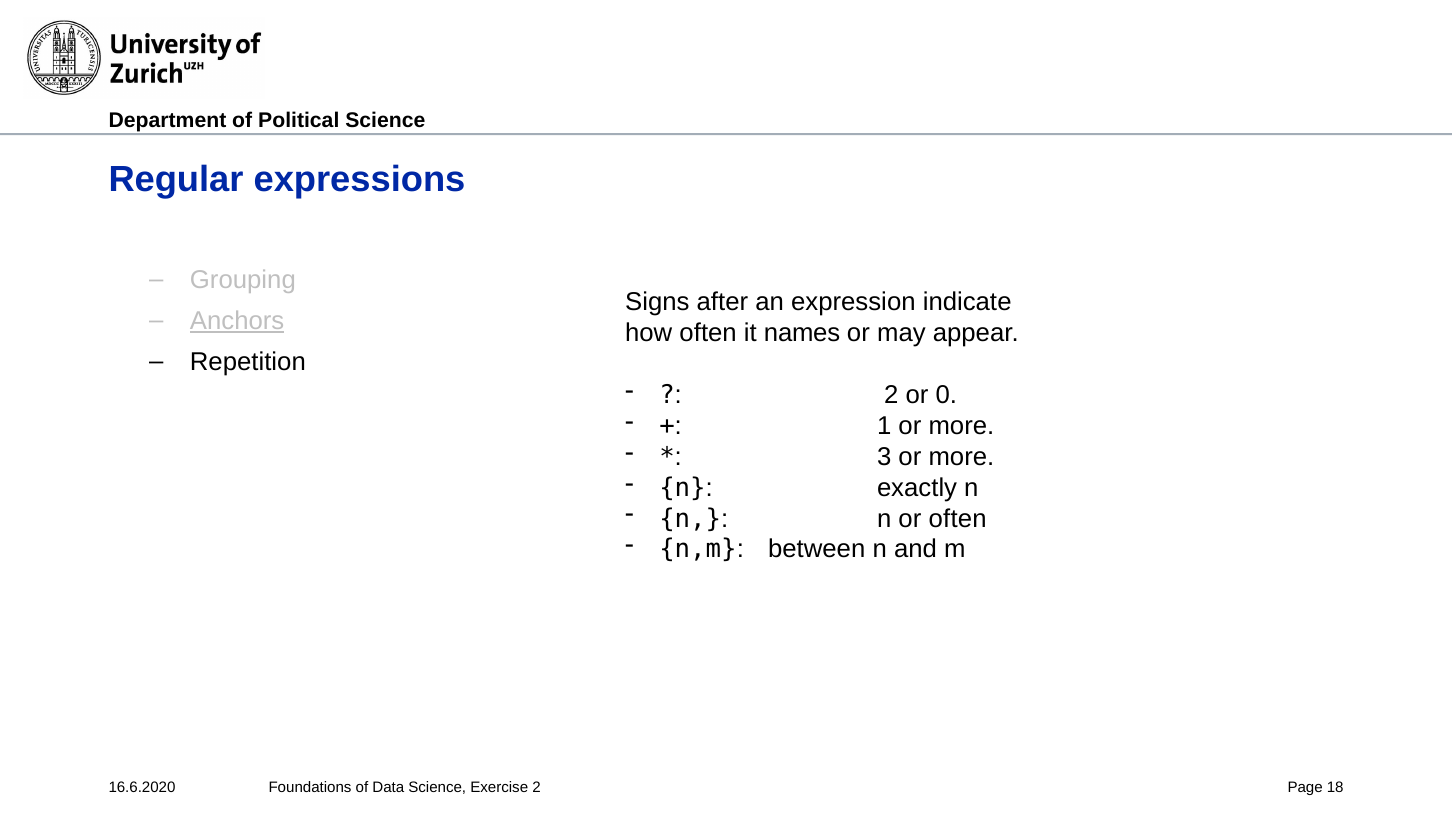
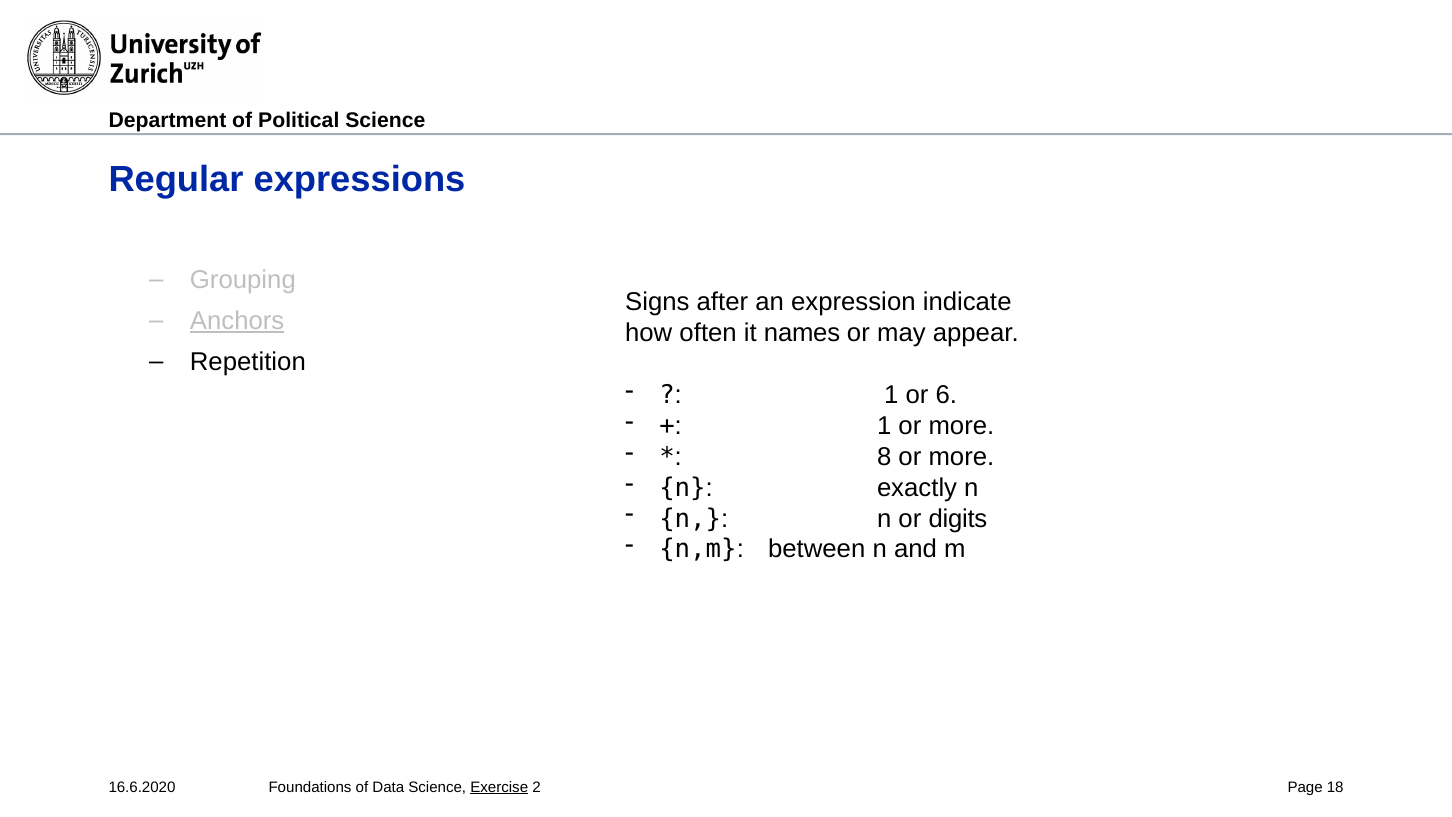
2 at (891, 395): 2 -> 1
0: 0 -> 6
3: 3 -> 8
or often: often -> digits
Exercise underline: none -> present
